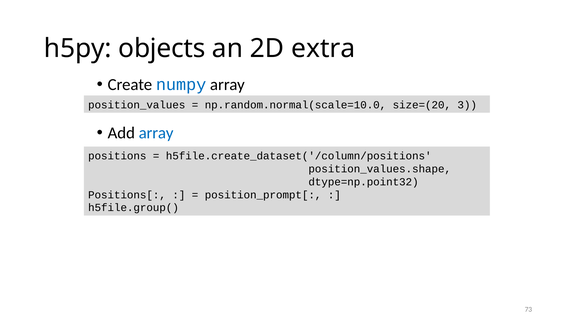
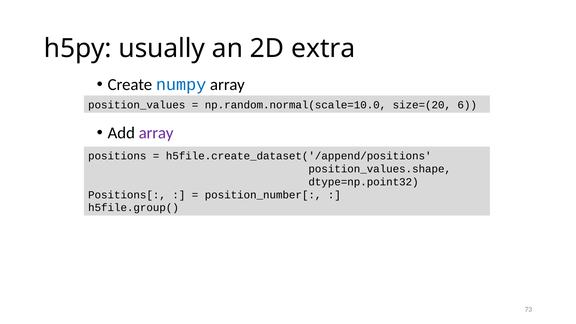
objects: objects -> usually
3: 3 -> 6
array at (156, 133) colour: blue -> purple
h5file.create_dataset('/column/positions: h5file.create_dataset('/column/positions -> h5file.create_dataset('/append/positions
position_prompt[: position_prompt[ -> position_number[
